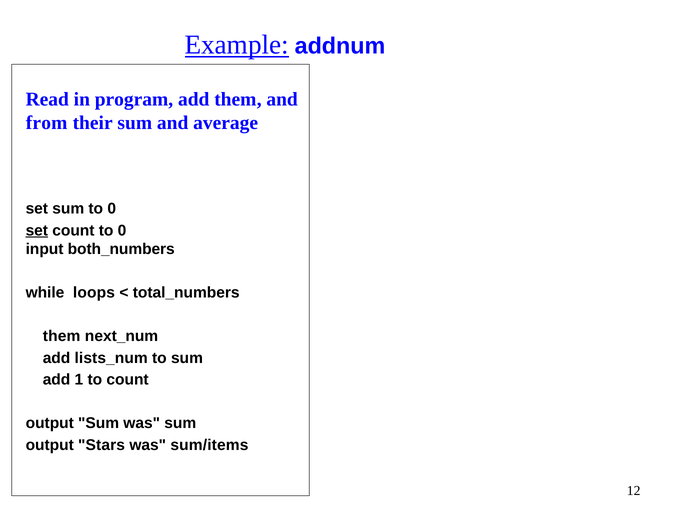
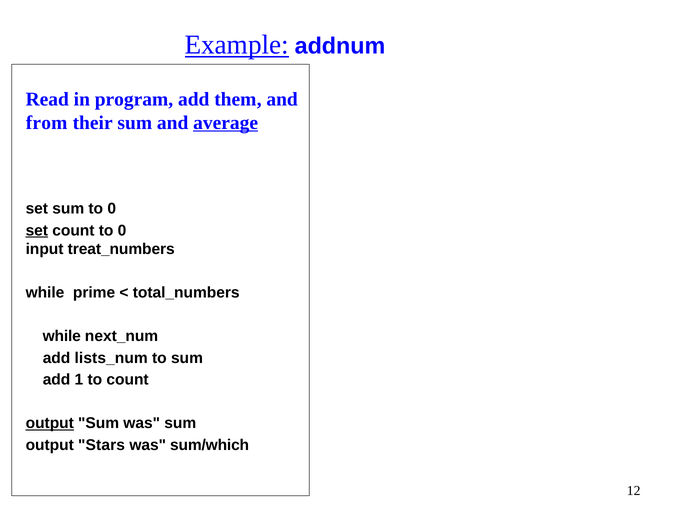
average underline: none -> present
both_numbers: both_numbers -> treat_numbers
loops: loops -> prime
them at (62, 336): them -> while
output at (50, 423) underline: none -> present
sum/items: sum/items -> sum/which
